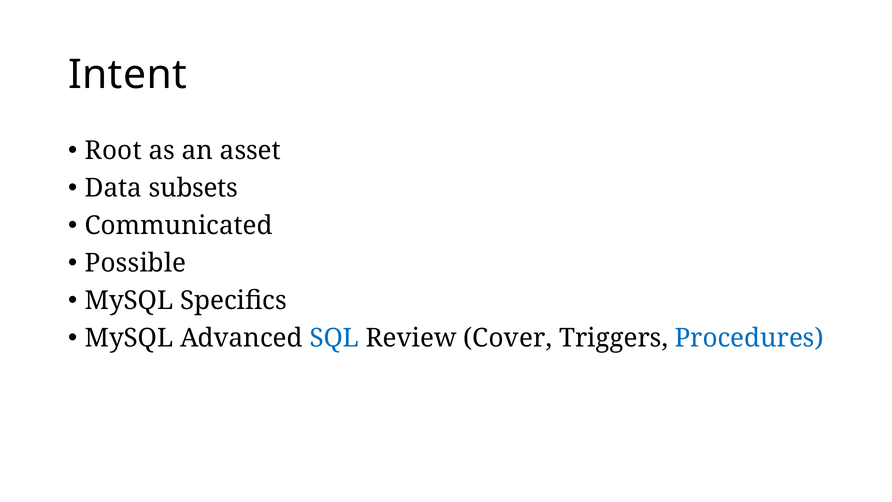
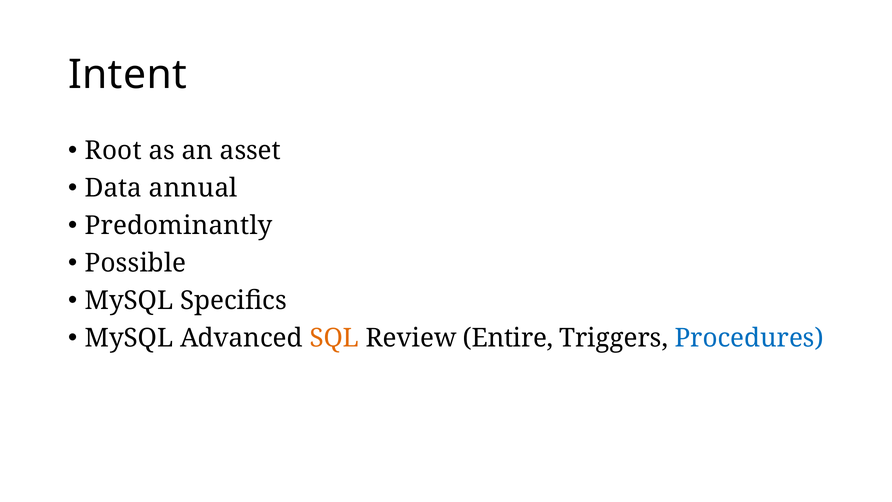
subsets: subsets -> annual
Communicated: Communicated -> Predominantly
SQL colour: blue -> orange
Cover: Cover -> Entire
